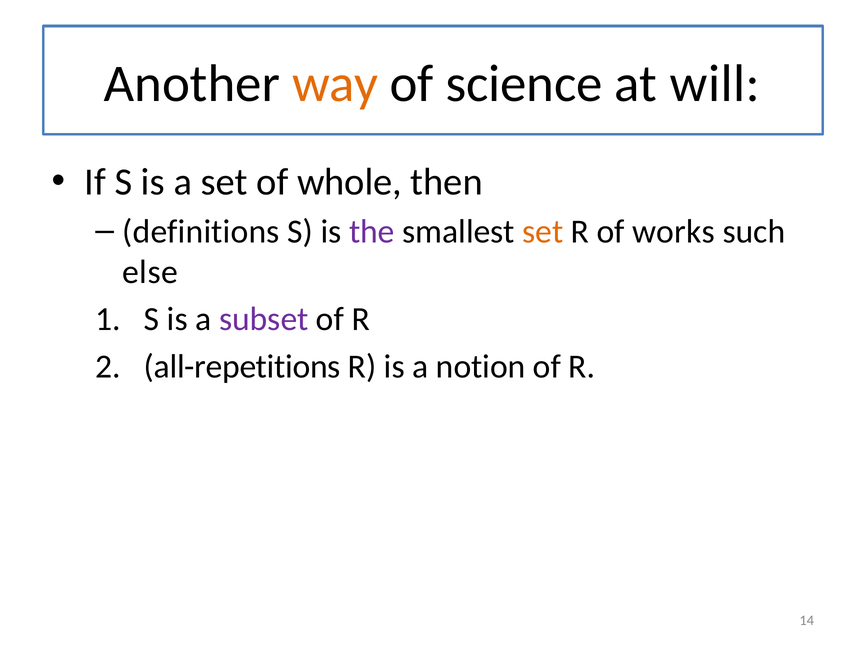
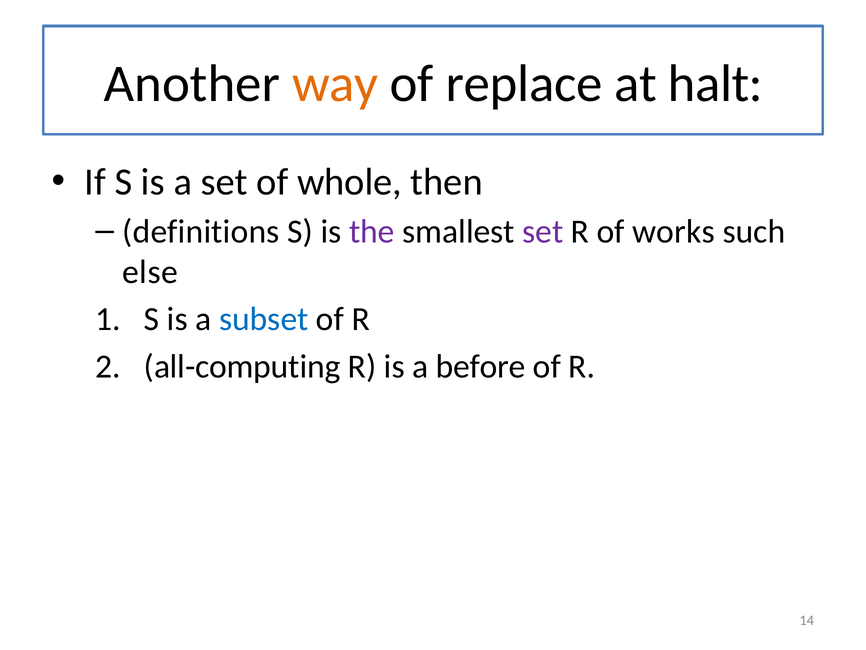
science: science -> replace
will: will -> halt
set at (543, 231) colour: orange -> purple
subset colour: purple -> blue
all-repetitions: all-repetitions -> all-computing
notion: notion -> before
